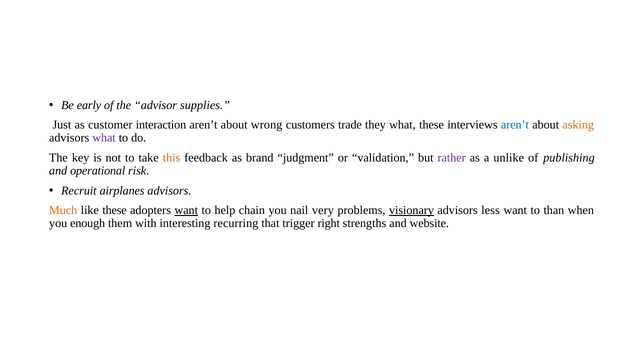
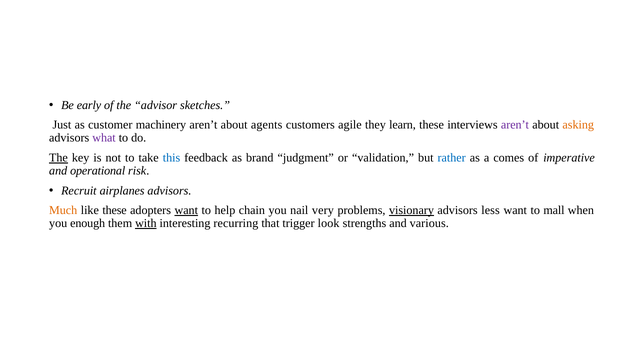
supplies: supplies -> sketches
interaction: interaction -> machinery
wrong: wrong -> agents
trade: trade -> agile
they what: what -> learn
aren’t at (515, 125) colour: blue -> purple
The at (58, 158) underline: none -> present
this colour: orange -> blue
rather colour: purple -> blue
unlike: unlike -> comes
publishing: publishing -> imperative
than: than -> mall
with underline: none -> present
right: right -> look
website: website -> various
